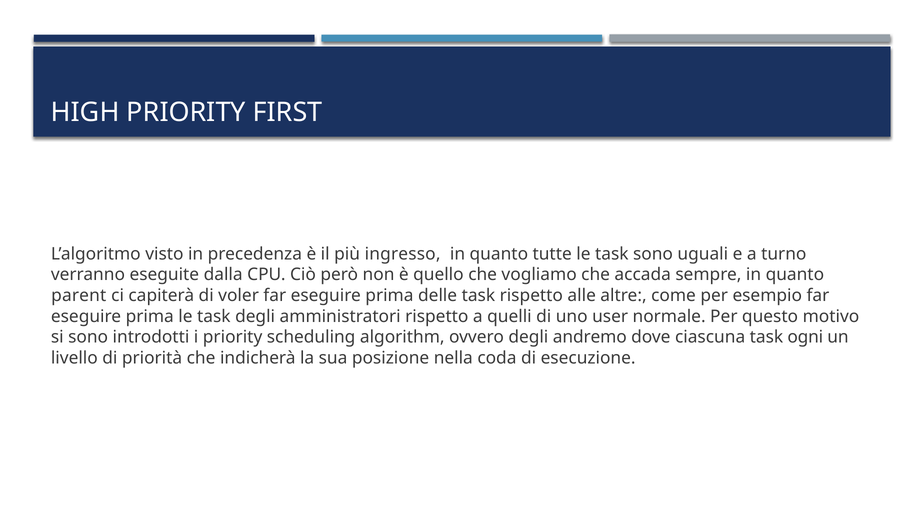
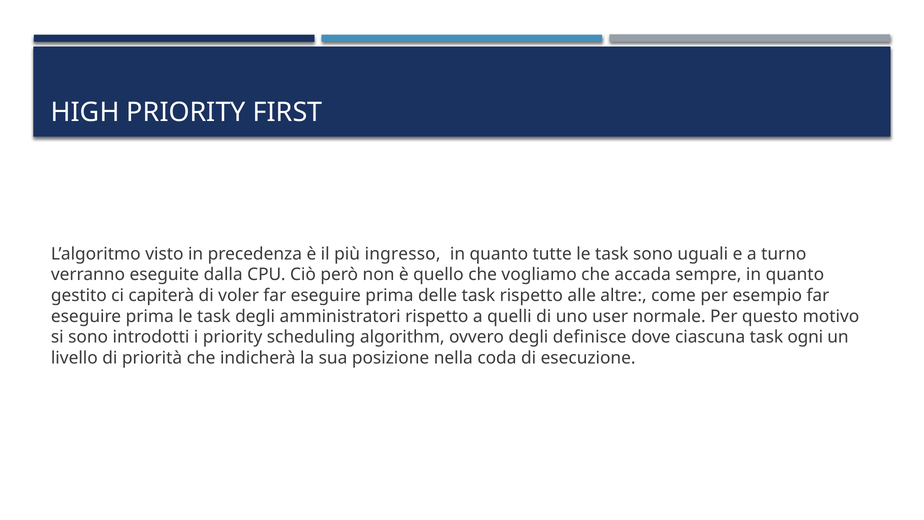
parent: parent -> gestito
andremo: andremo -> definisce
